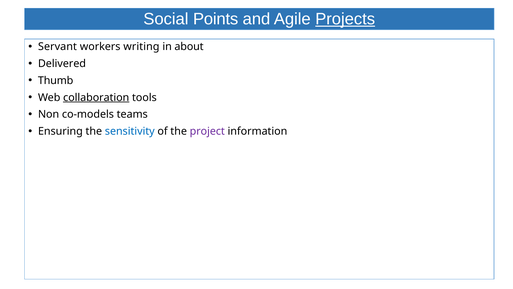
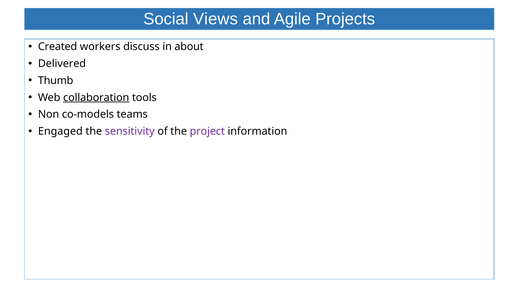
Points: Points -> Views
Projects underline: present -> none
Servant: Servant -> Created
writing: writing -> discuss
Ensuring: Ensuring -> Engaged
sensitivity colour: blue -> purple
